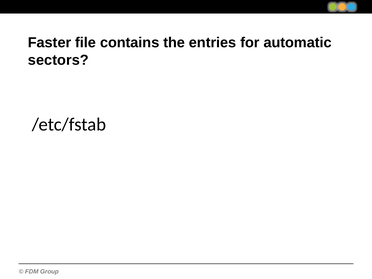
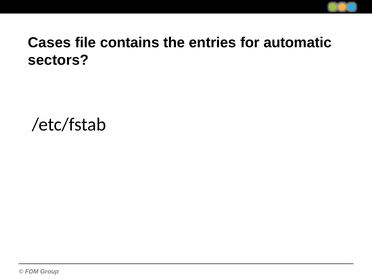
Faster: Faster -> Cases
